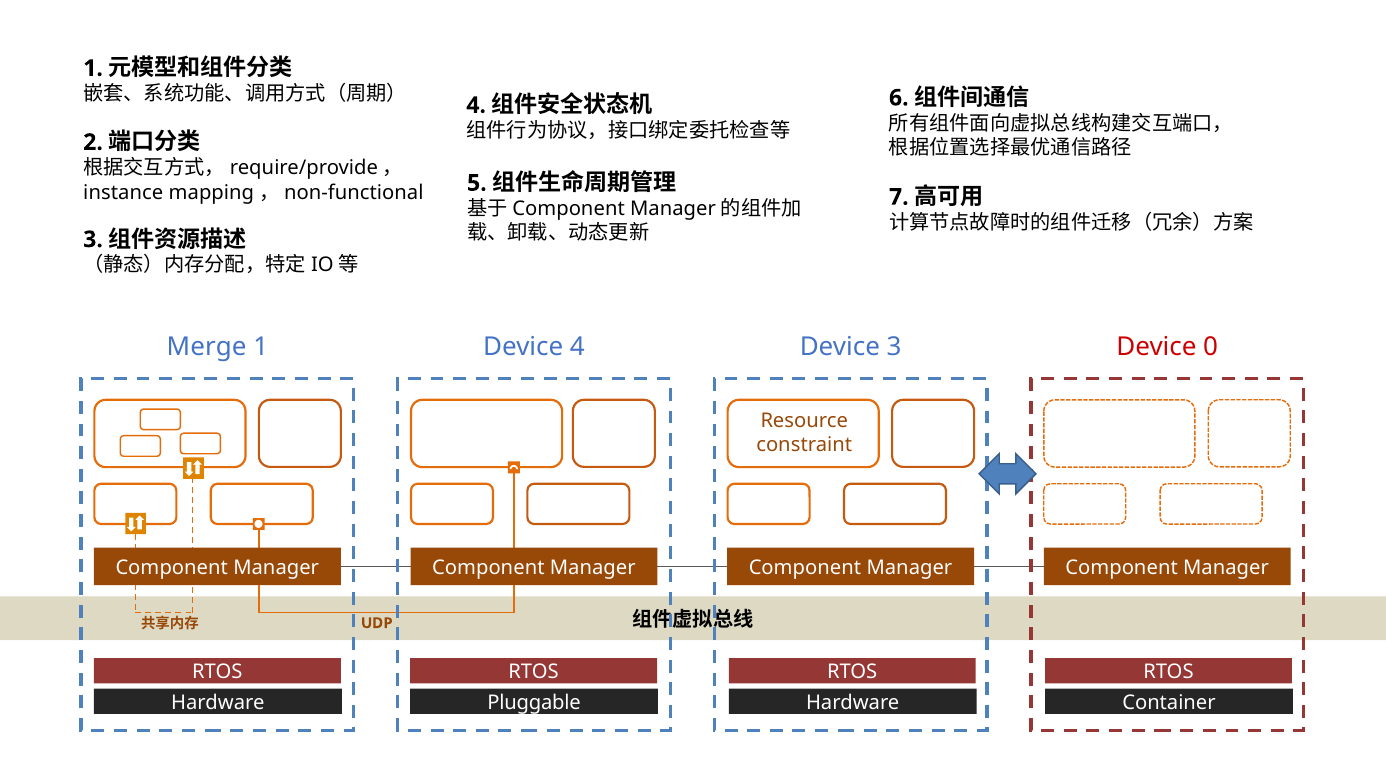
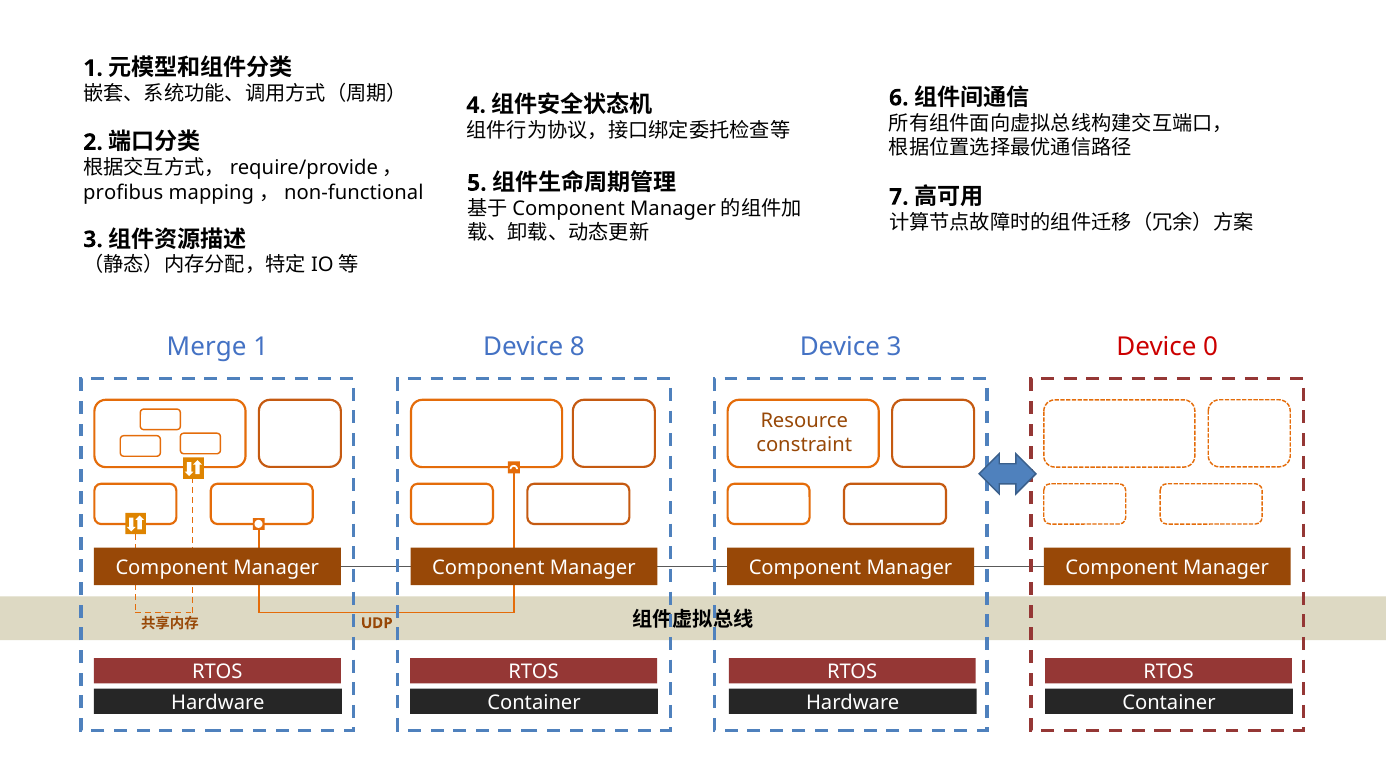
instance: instance -> profibus
Device 4: 4 -> 8
Pluggable at (534, 702): Pluggable -> Container
